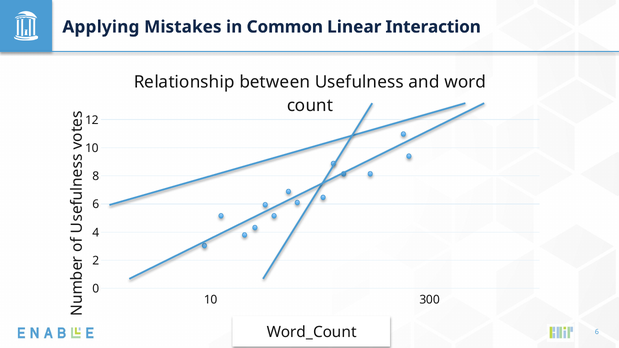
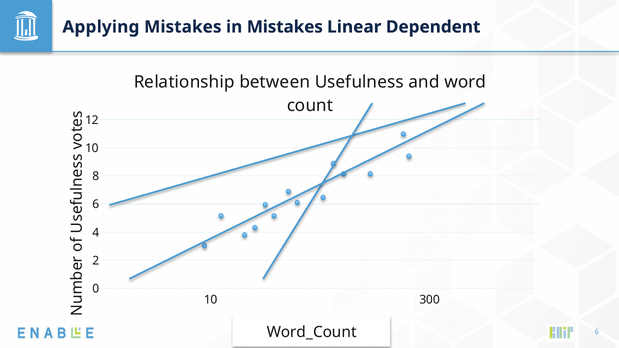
in Common: Common -> Mistakes
Interaction: Interaction -> Dependent
